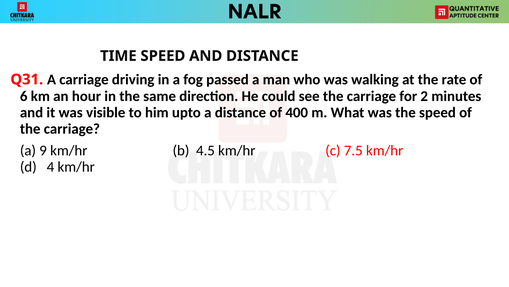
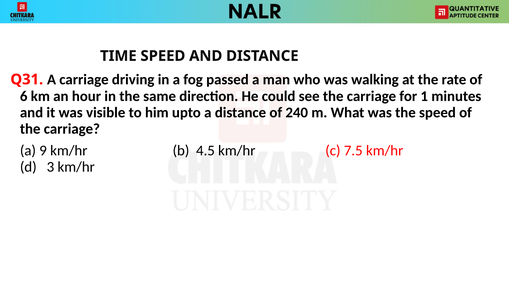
2: 2 -> 1
400: 400 -> 240
4: 4 -> 3
